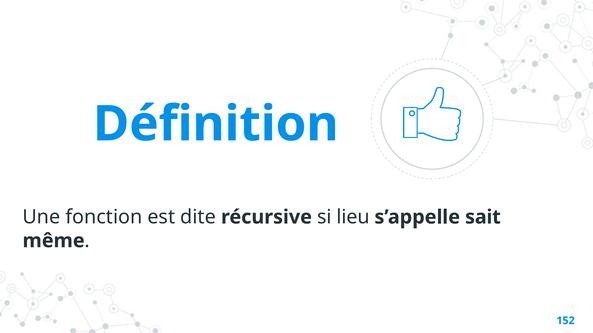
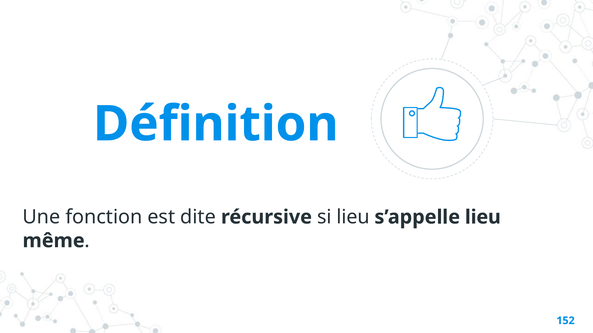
s’appelle sait: sait -> lieu
